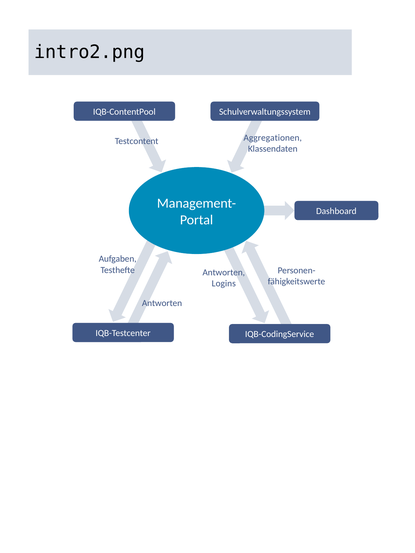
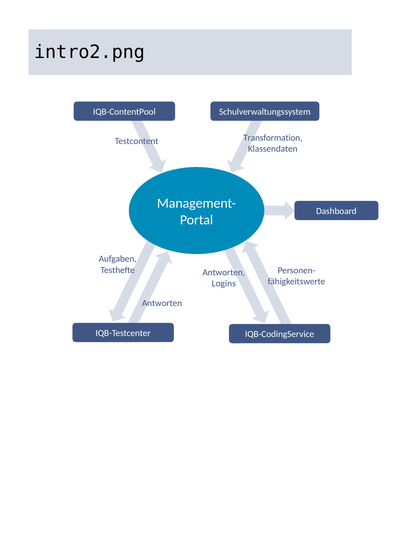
Aggregationen: Aggregationen -> Transformation
